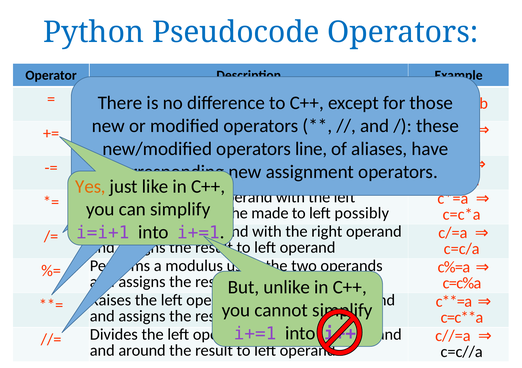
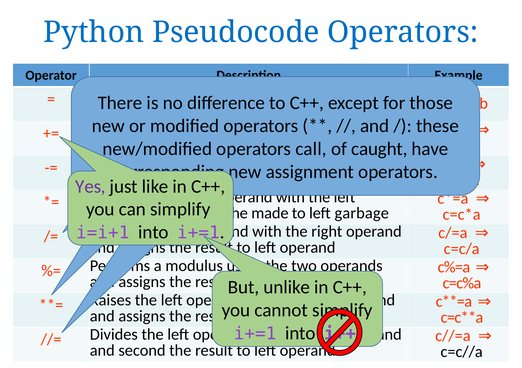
line: line -> call
aliases: aliases -> caught
Yes colour: orange -> purple
possibly: possibly -> garbage
around: around -> second
